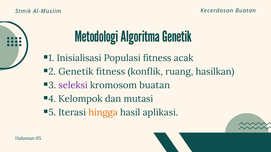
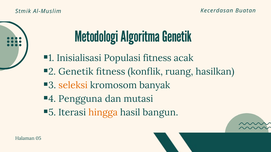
seleksi colour: purple -> orange
kromosom buatan: buatan -> banyak
Kelompok: Kelompok -> Pengguna
aplikasi: aplikasi -> bangun
